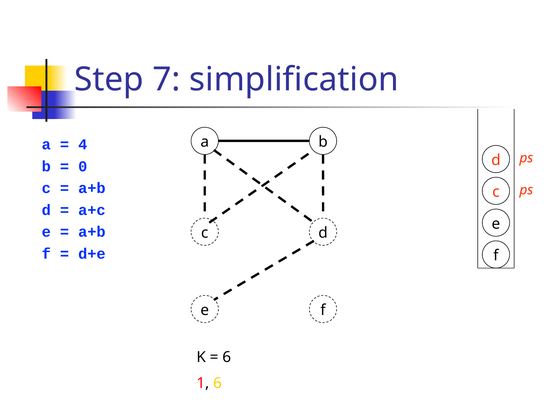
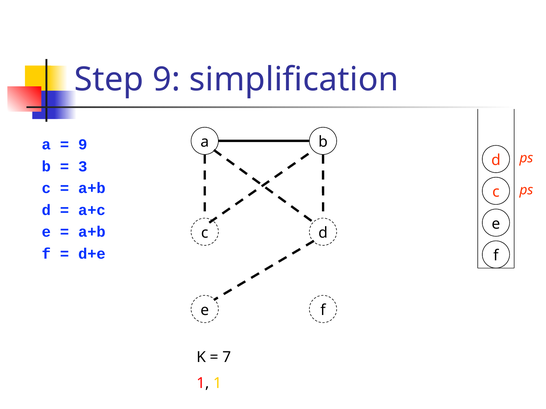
Step 7: 7 -> 9
4 at (83, 145): 4 -> 9
0: 0 -> 3
6 at (227, 358): 6 -> 7
1 6: 6 -> 1
